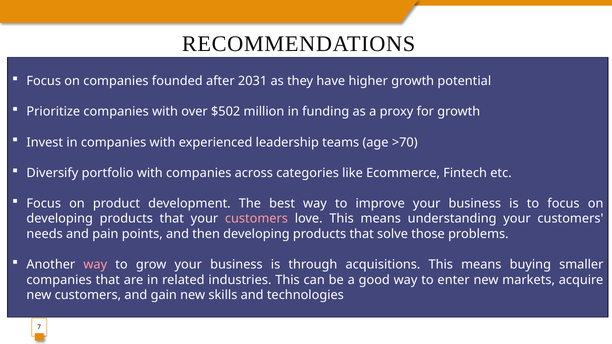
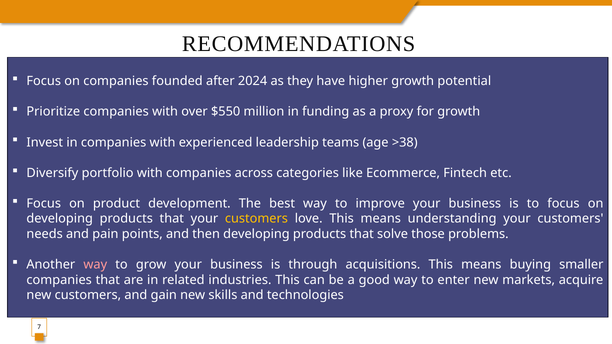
2031: 2031 -> 2024
$502: $502 -> $550
>70: >70 -> >38
customers at (256, 219) colour: pink -> yellow
